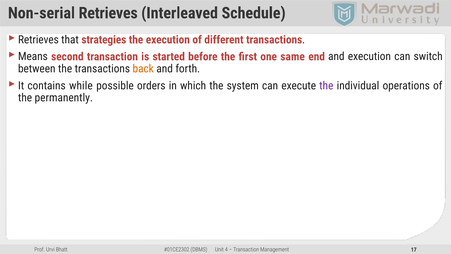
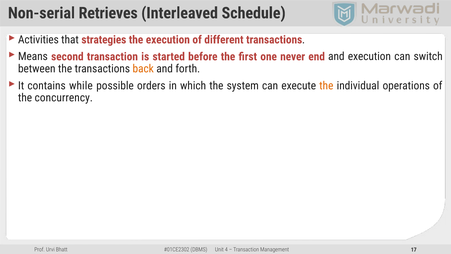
Retrieves at (38, 40): Retrieves -> Activities
same: same -> never
the at (326, 86) colour: purple -> orange
permanently: permanently -> concurrency
